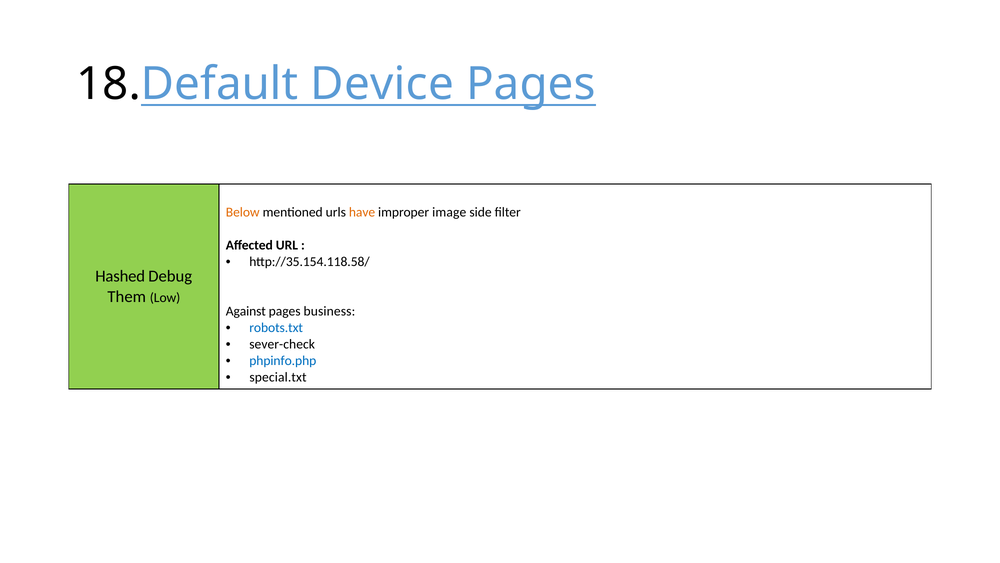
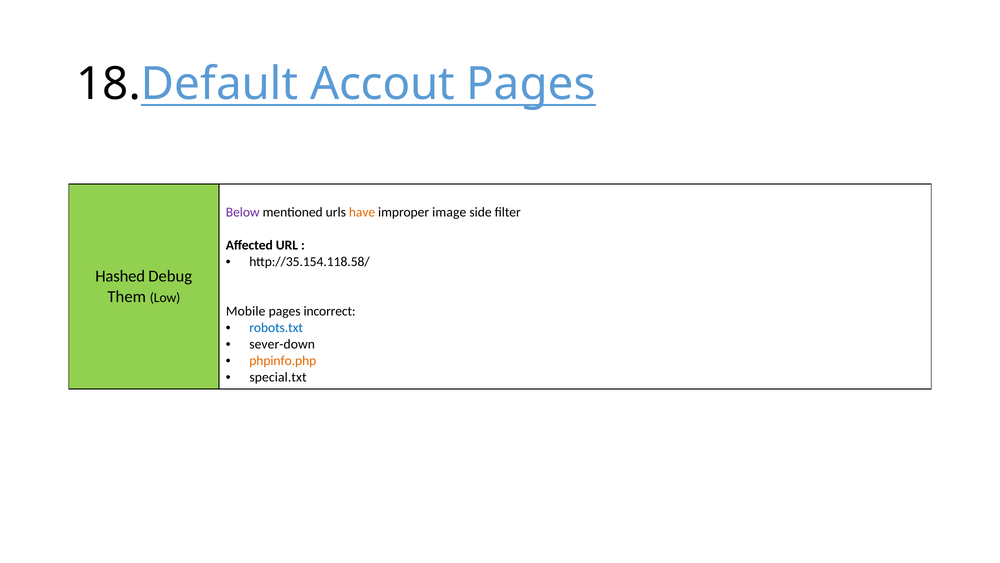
Device: Device -> Accout
Below colour: orange -> purple
Against: Against -> Mobile
business: business -> incorrect
sever-check: sever-check -> sever-down
phpinfo.php colour: blue -> orange
